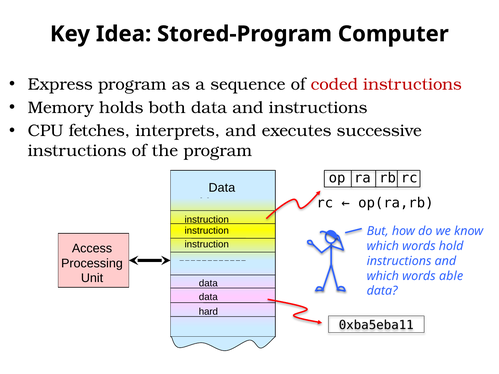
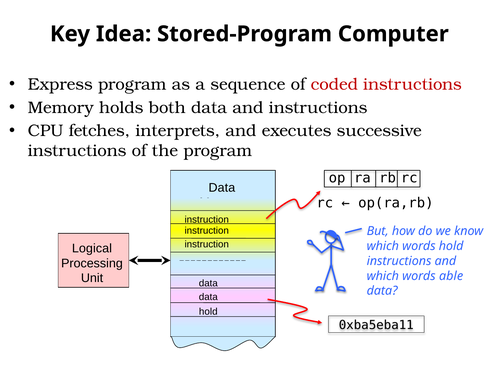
Access: Access -> Logical
hard at (208, 312): hard -> hold
